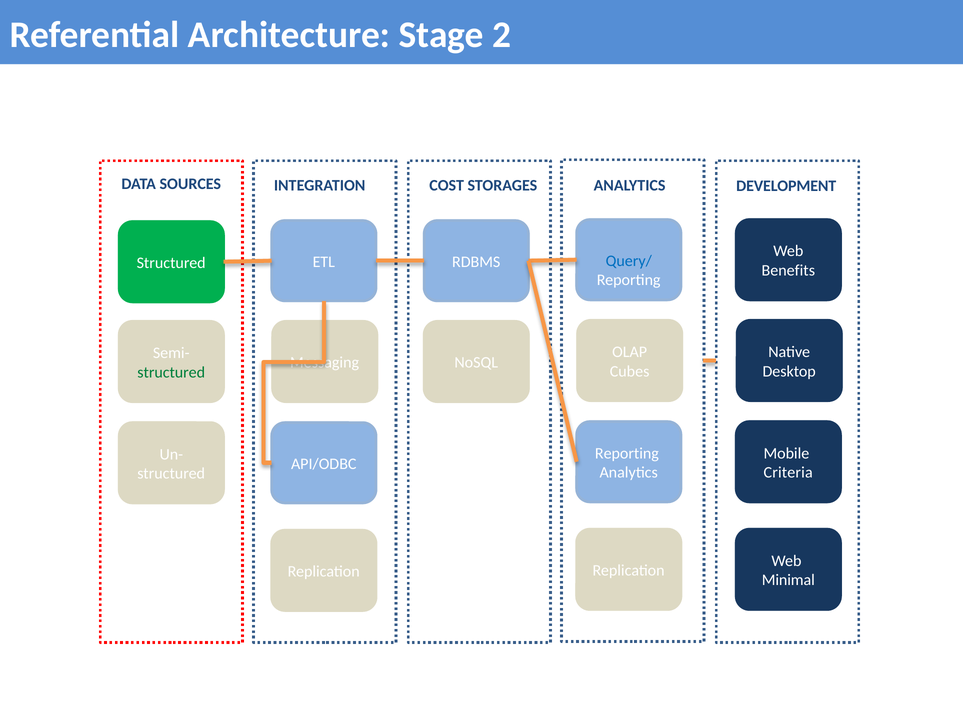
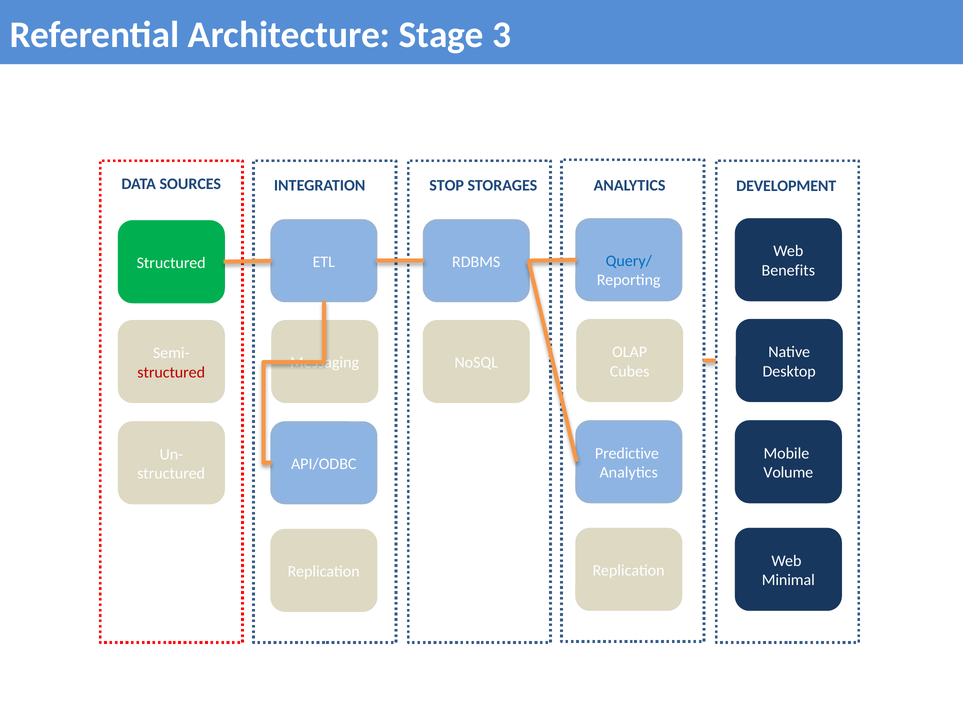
2: 2 -> 3
COST: COST -> STOP
structured at (171, 372) colour: green -> red
Reporting at (627, 453): Reporting -> Predictive
Criteria: Criteria -> Volume
